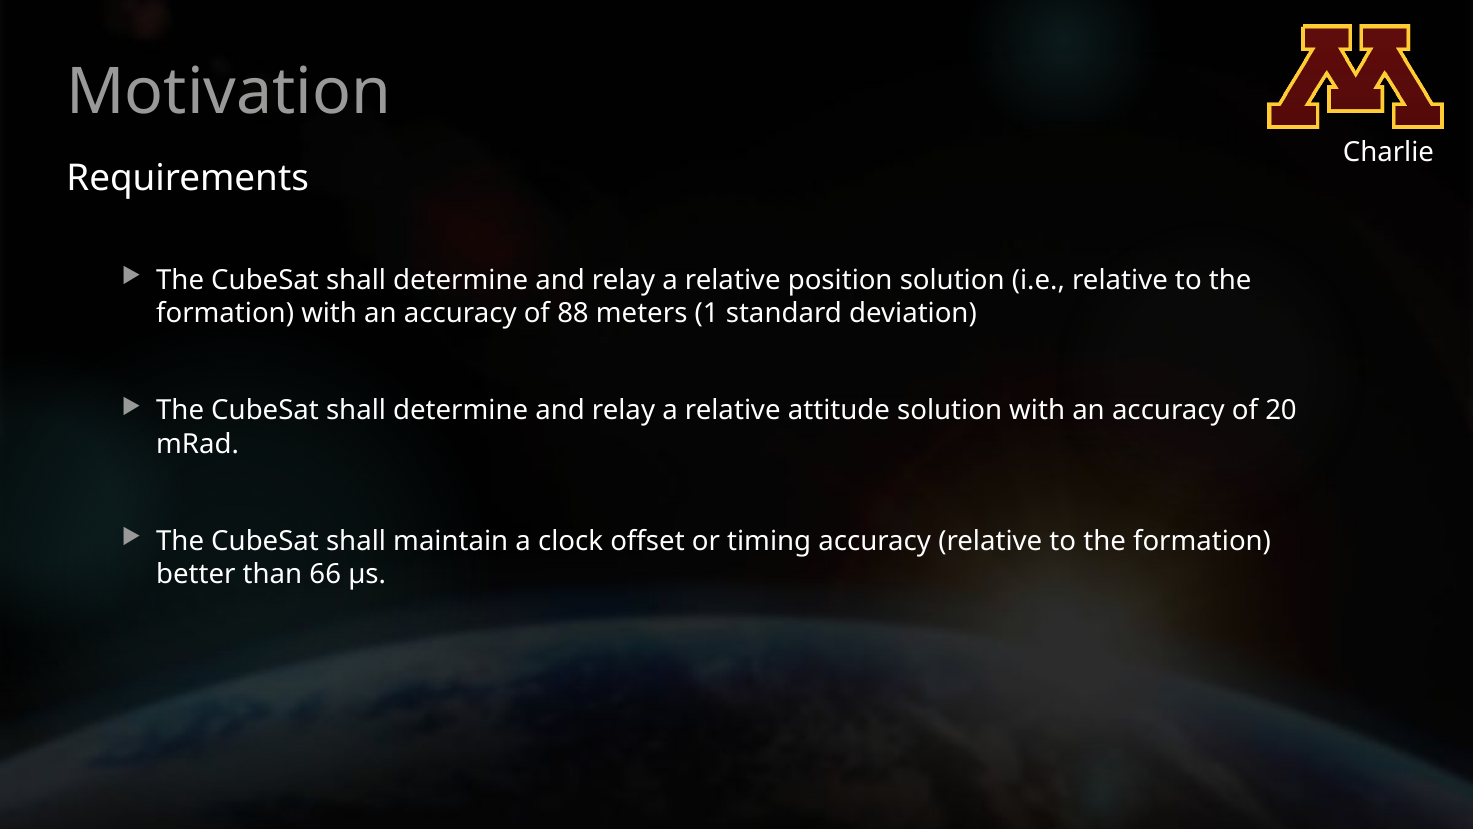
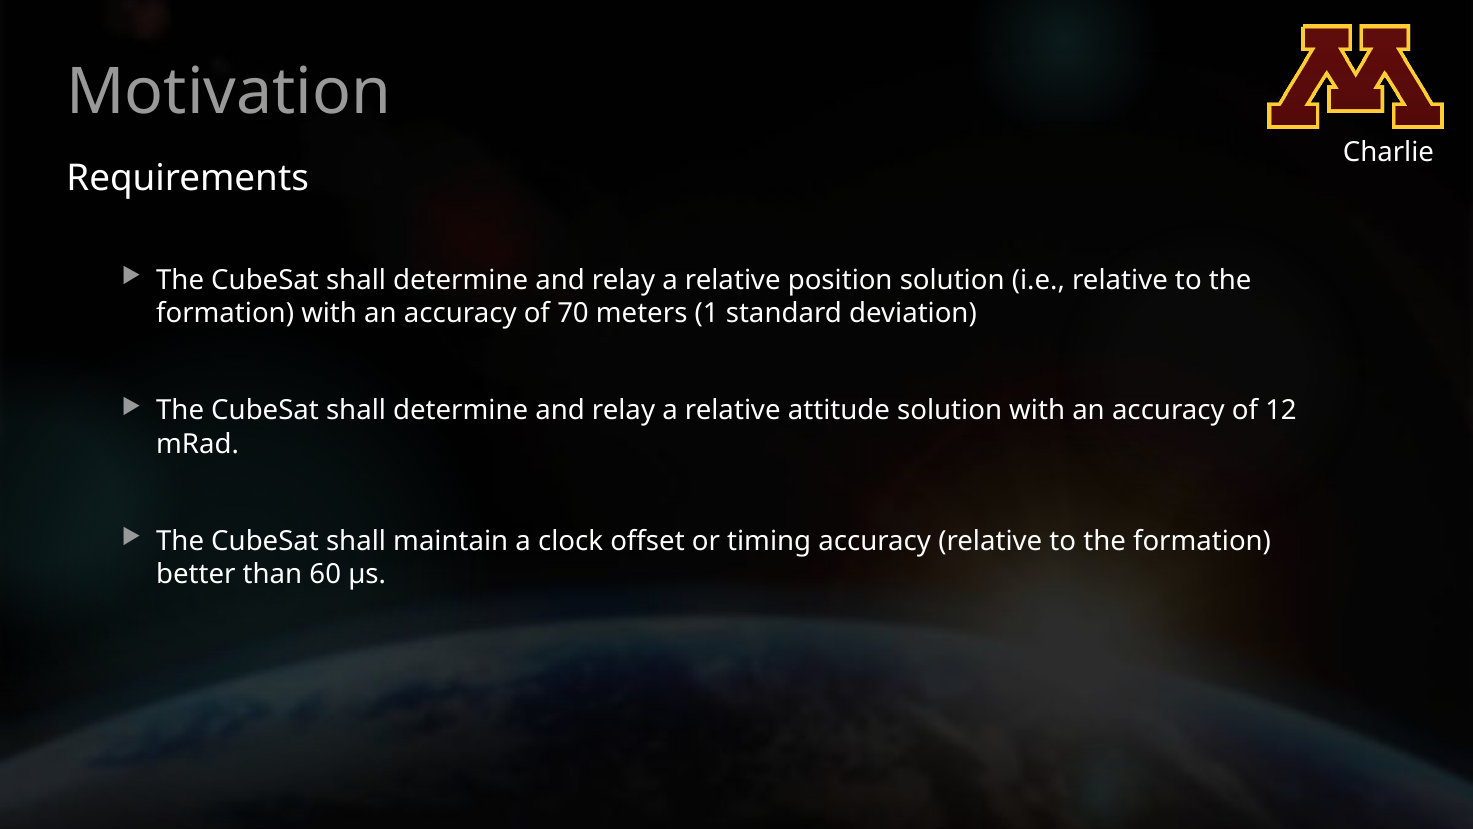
88: 88 -> 70
20: 20 -> 12
66: 66 -> 60
